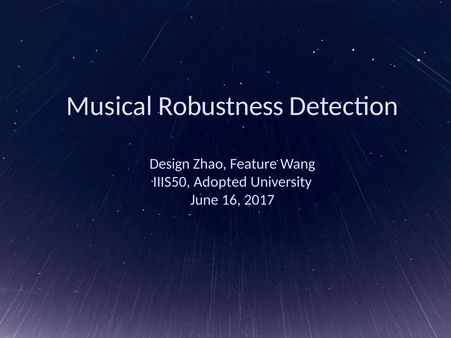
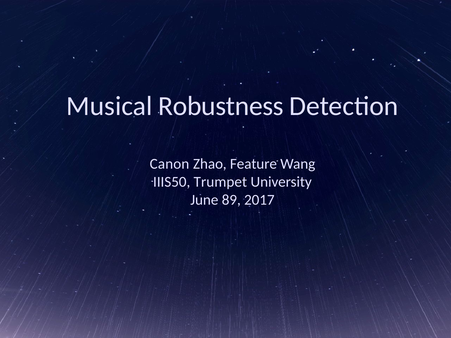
Design: Design -> Canon
Adopted: Adopted -> Trumpet
16: 16 -> 89
